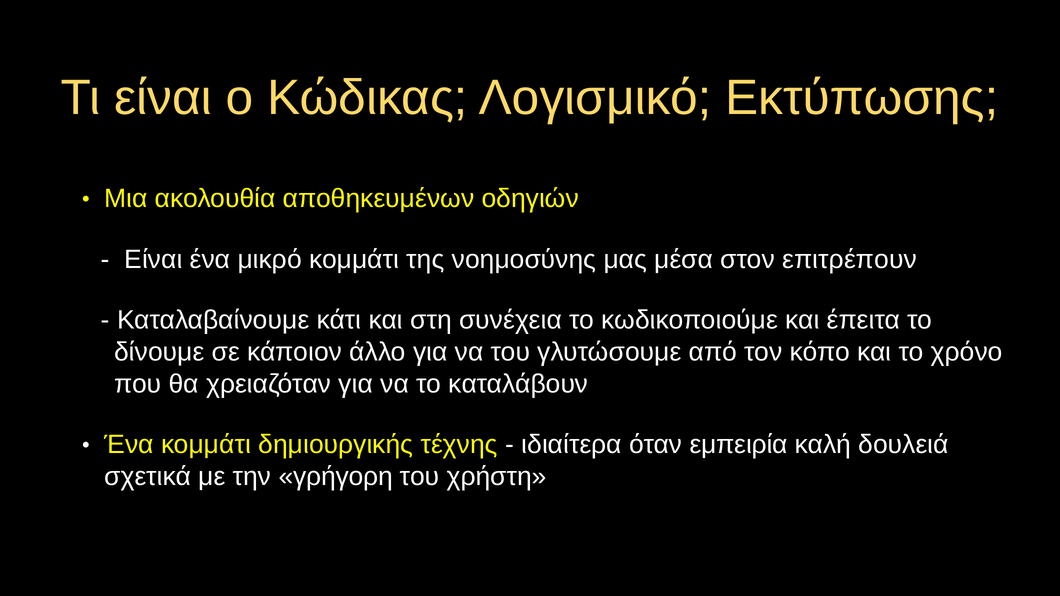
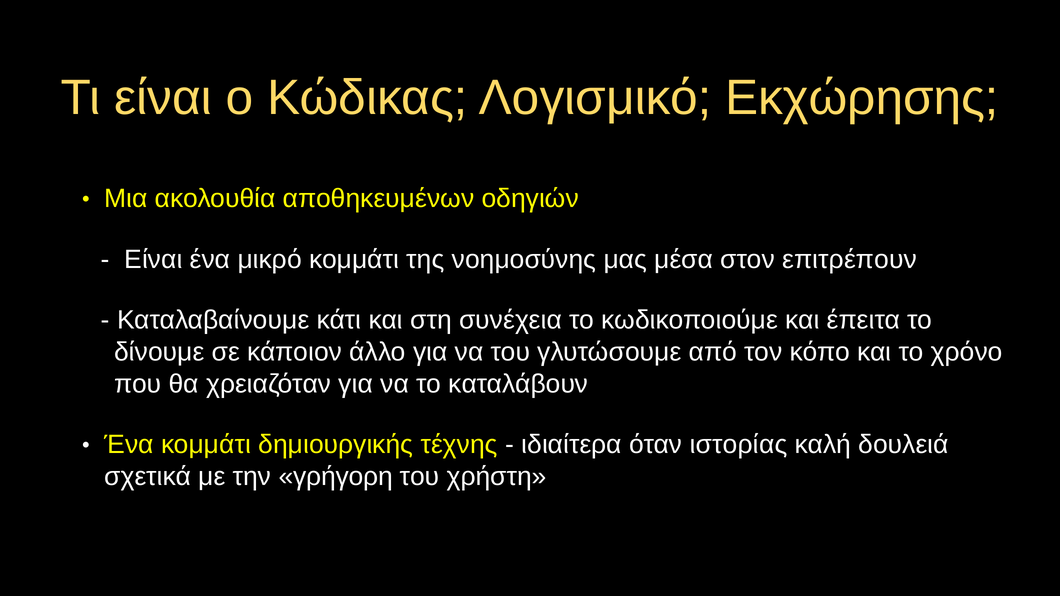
Εκτύπωσης: Εκτύπωσης -> Εκχώρησης
εμπειρία: εμπειρία -> ιστορίας
